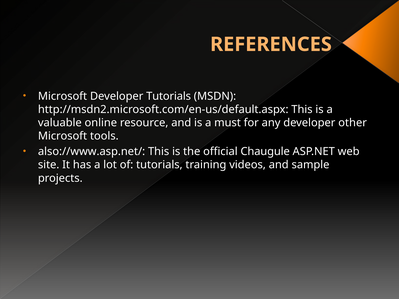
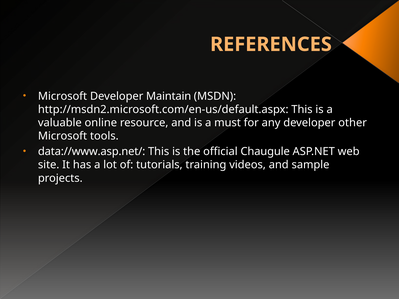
Developer Tutorials: Tutorials -> Maintain
also://www.asp.net/: also://www.asp.net/ -> data://www.asp.net/
